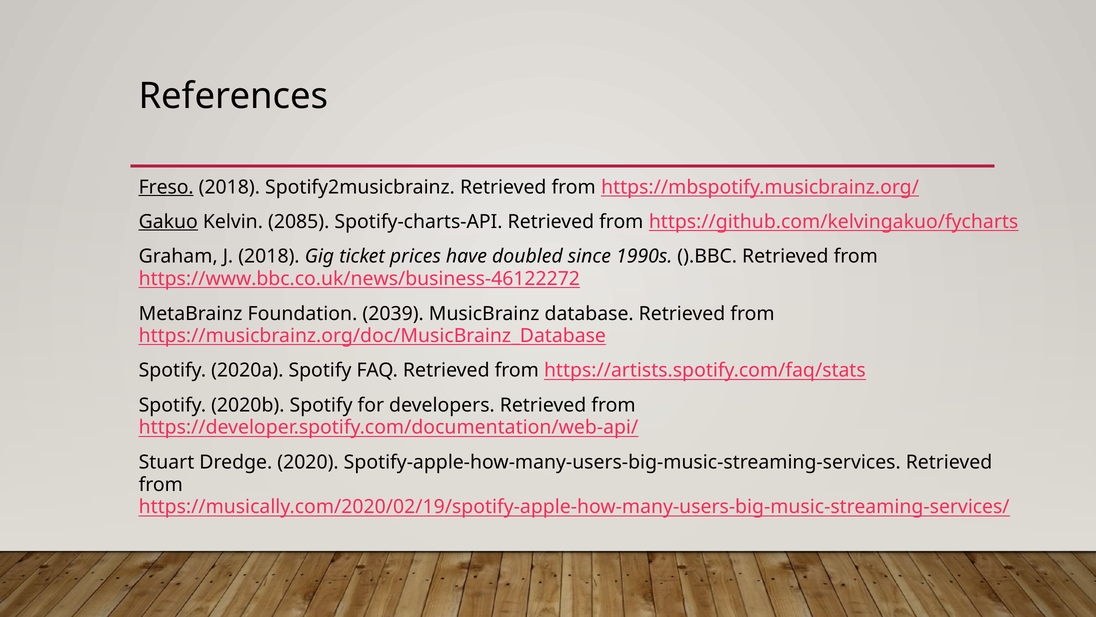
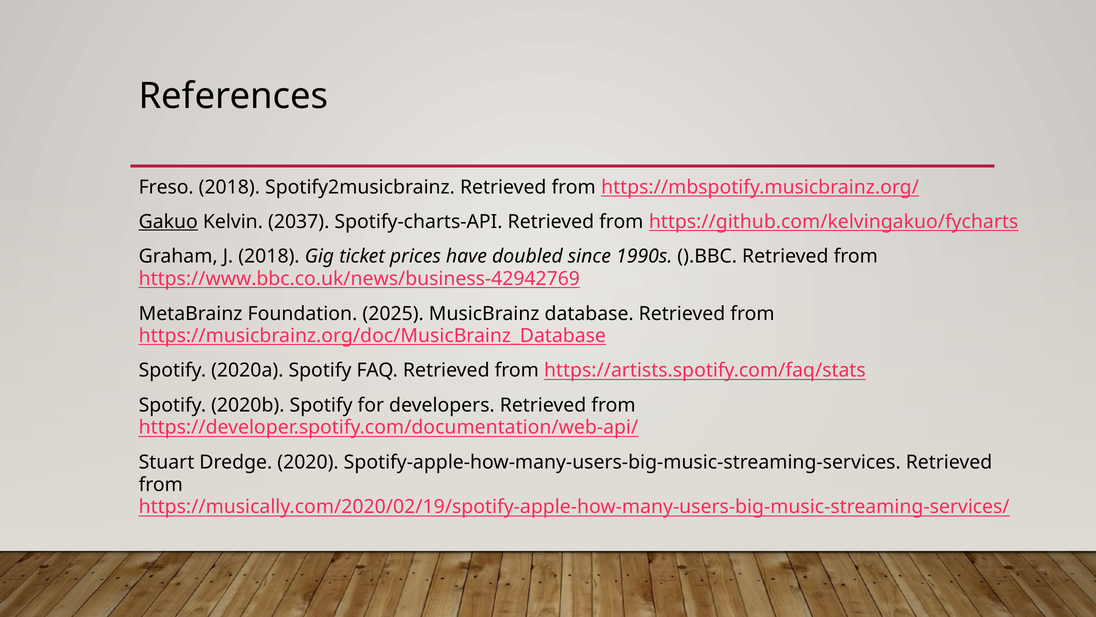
Freso underline: present -> none
2085: 2085 -> 2037
https://www.bbc.co.uk/news/business-46122272: https://www.bbc.co.uk/news/business-46122272 -> https://www.bbc.co.uk/news/business-42942769
2039: 2039 -> 2025
